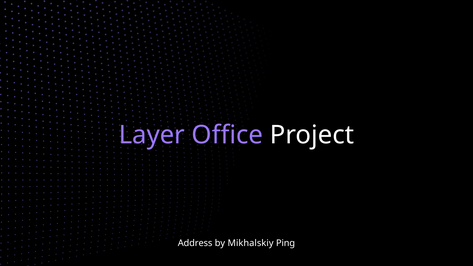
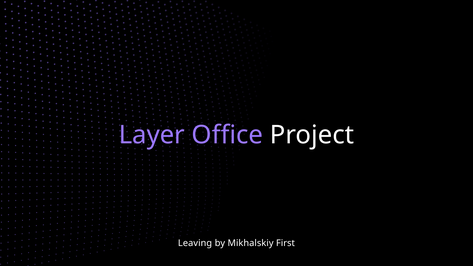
Address: Address -> Leaving
Ping: Ping -> First
